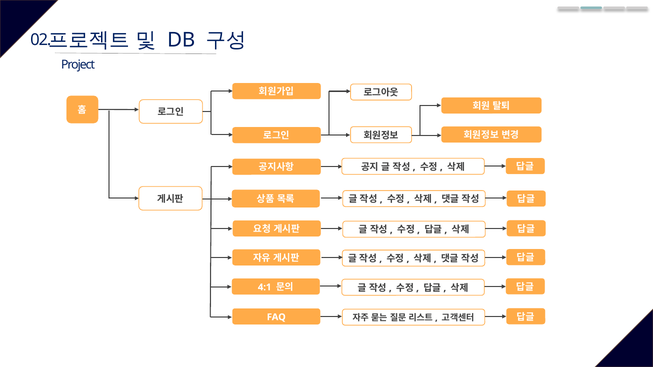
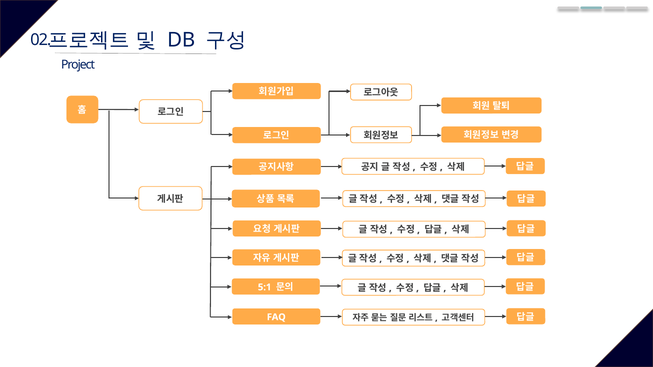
4:1: 4:1 -> 5:1
